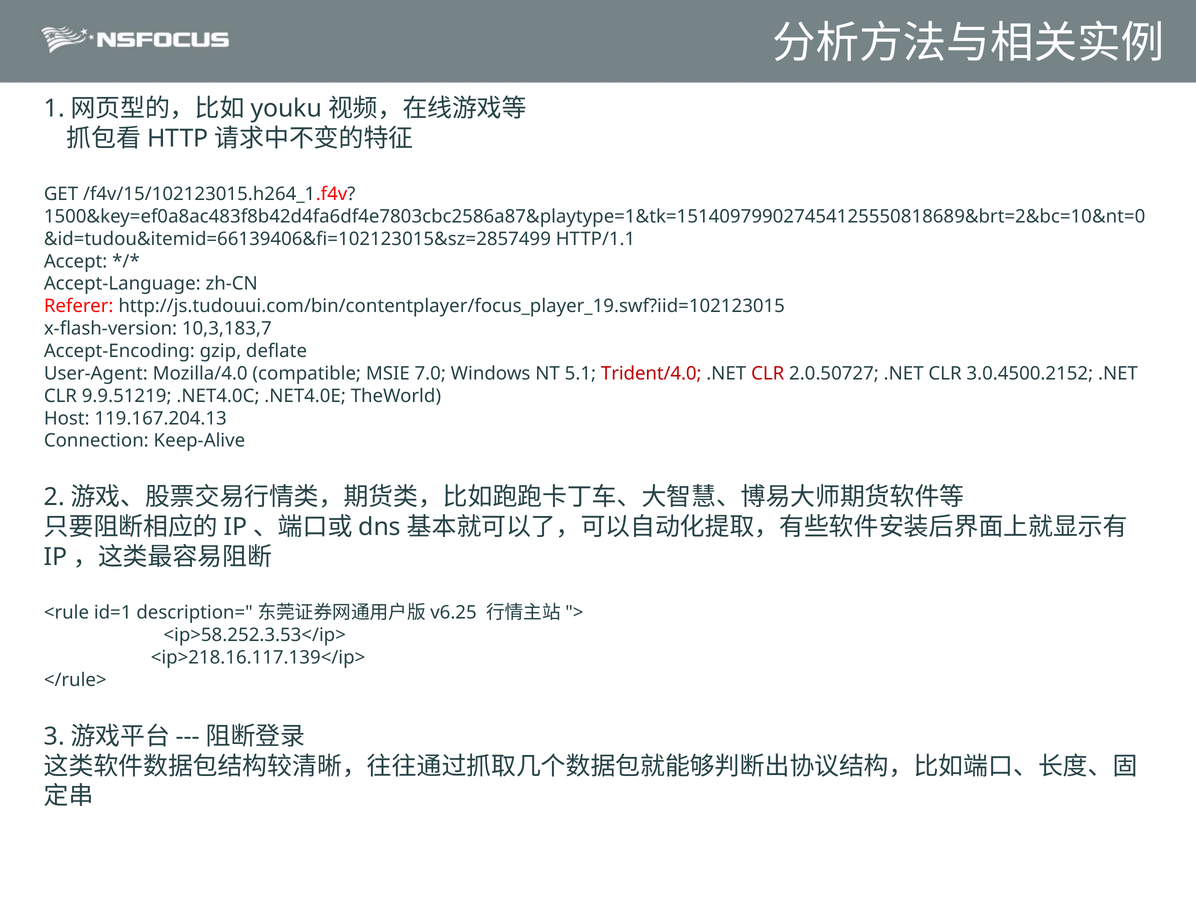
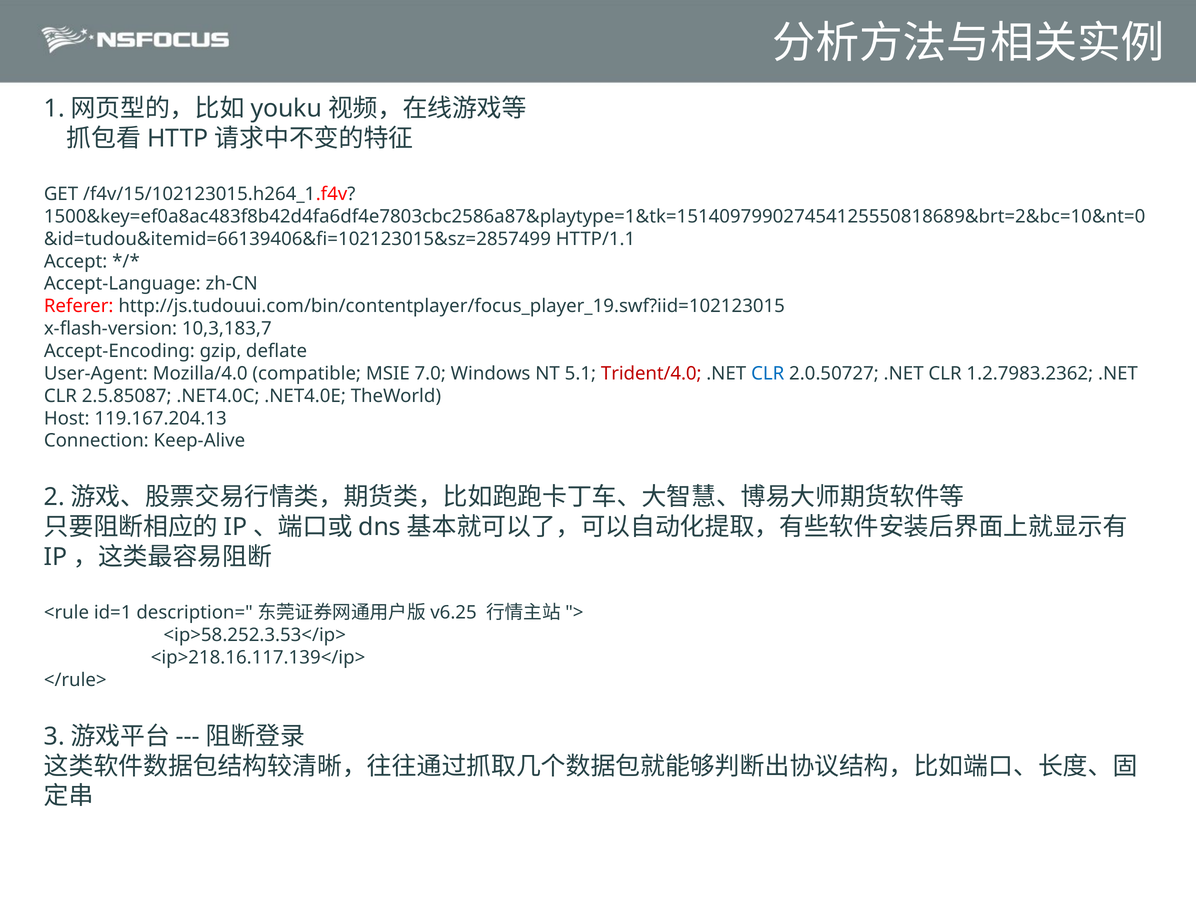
CLR at (768, 374) colour: red -> blue
3.0.4500.2152: 3.0.4500.2152 -> 1.2.7983.2362
9.9.51219: 9.9.51219 -> 2.5.85087
